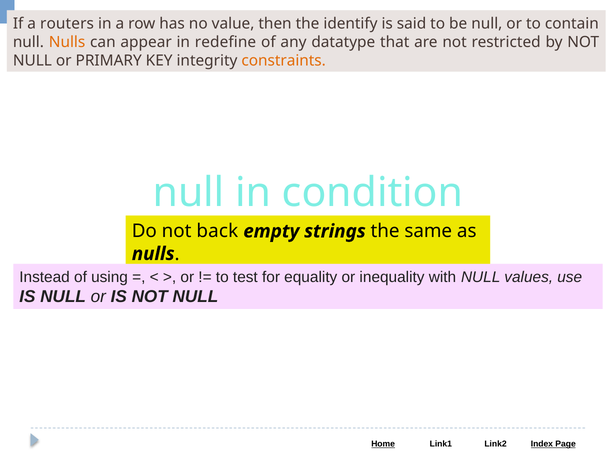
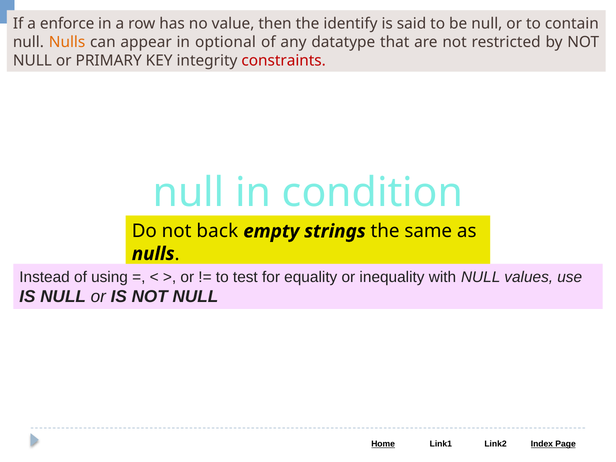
routers: routers -> enforce
redefine: redefine -> optional
constraints colour: orange -> red
